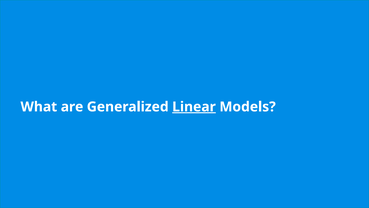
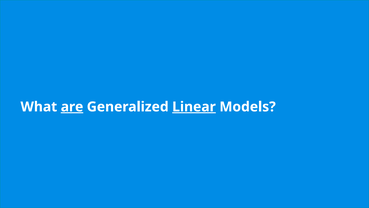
are underline: none -> present
